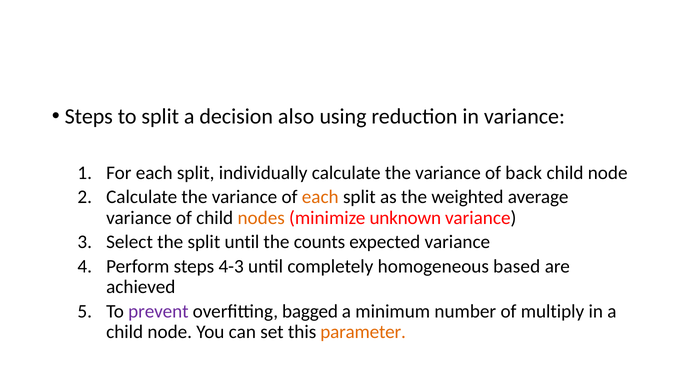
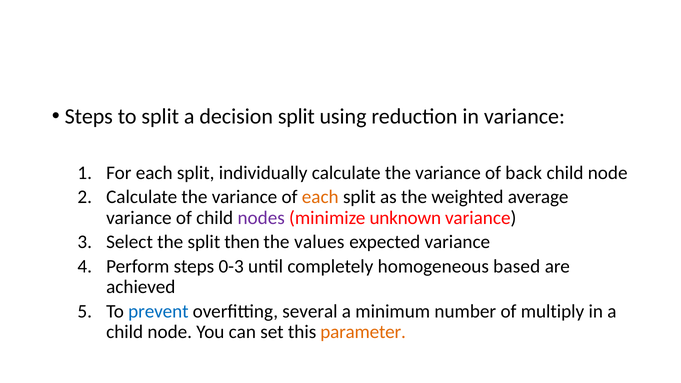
decision also: also -> split
nodes colour: orange -> purple
split until: until -> then
counts: counts -> values
4-3: 4-3 -> 0-3
prevent colour: purple -> blue
bagged: bagged -> several
